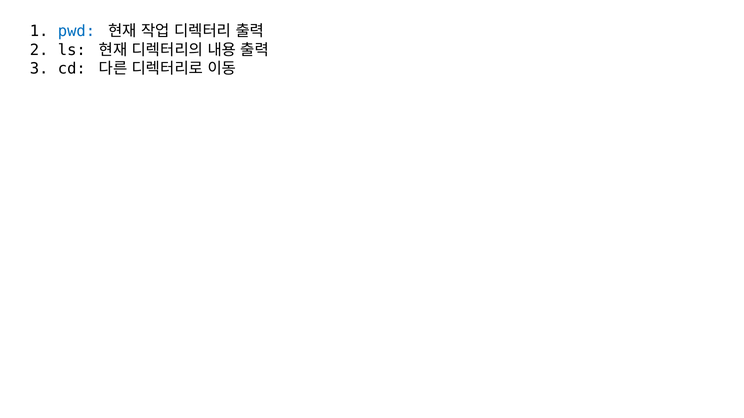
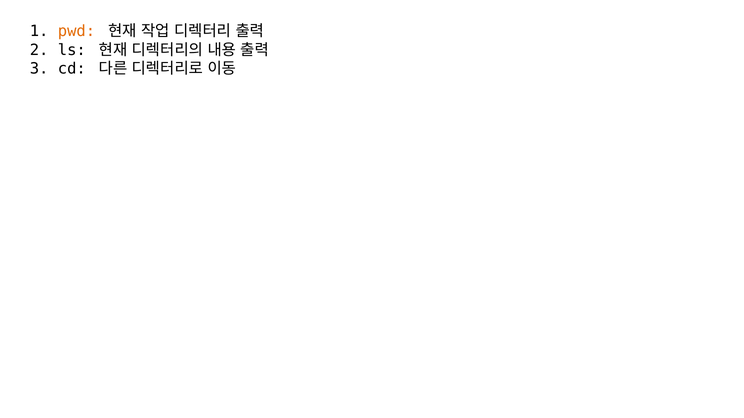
pwd colour: blue -> orange
